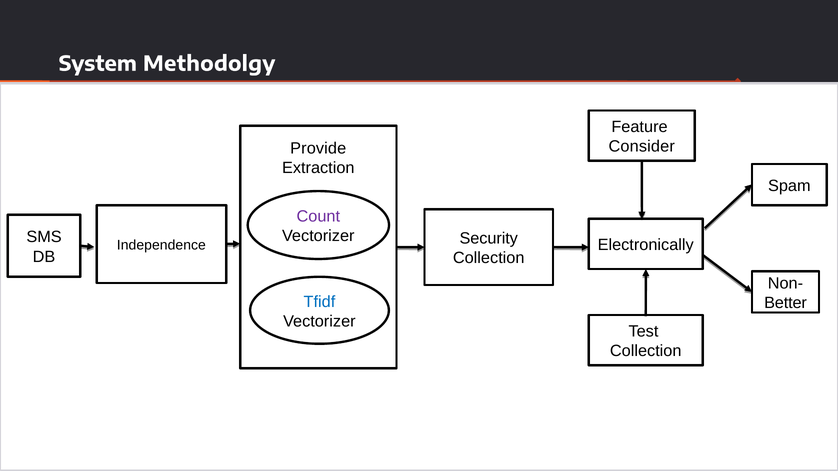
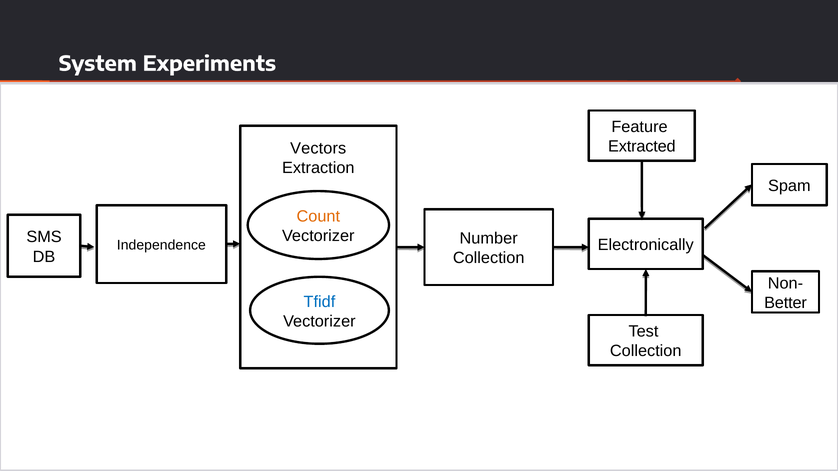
Methodolgy: Methodolgy -> Experiments
Consider: Consider -> Extracted
Provide: Provide -> Vectors
Count colour: purple -> orange
Security: Security -> Number
